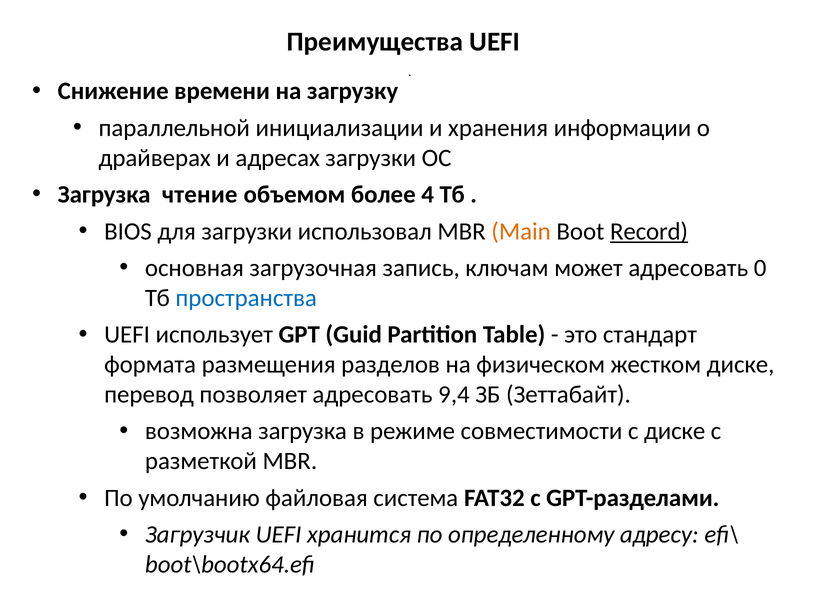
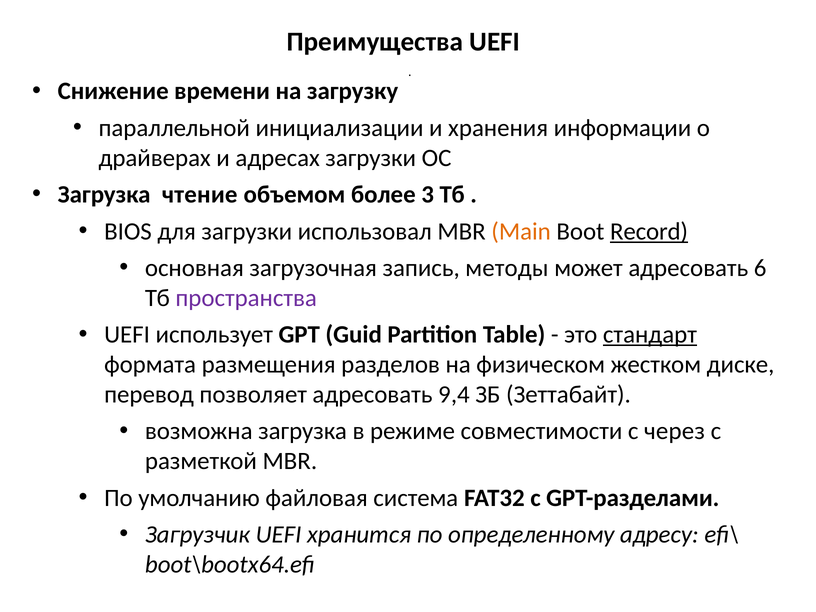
4: 4 -> 3
ключам: ключам -> методы
0: 0 -> 6
пространства colour: blue -> purple
стандарт underline: none -> present
с диске: диске -> через
